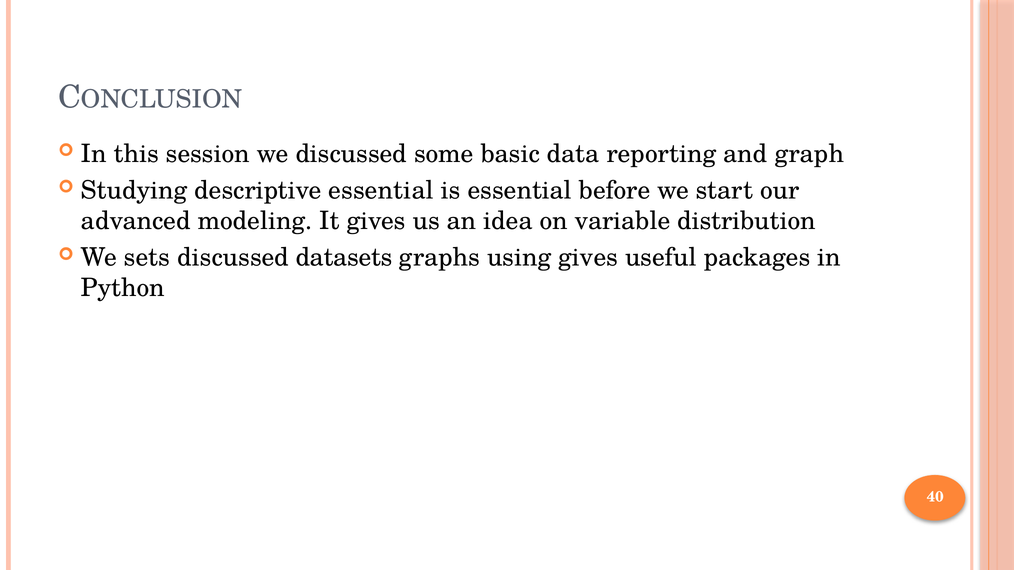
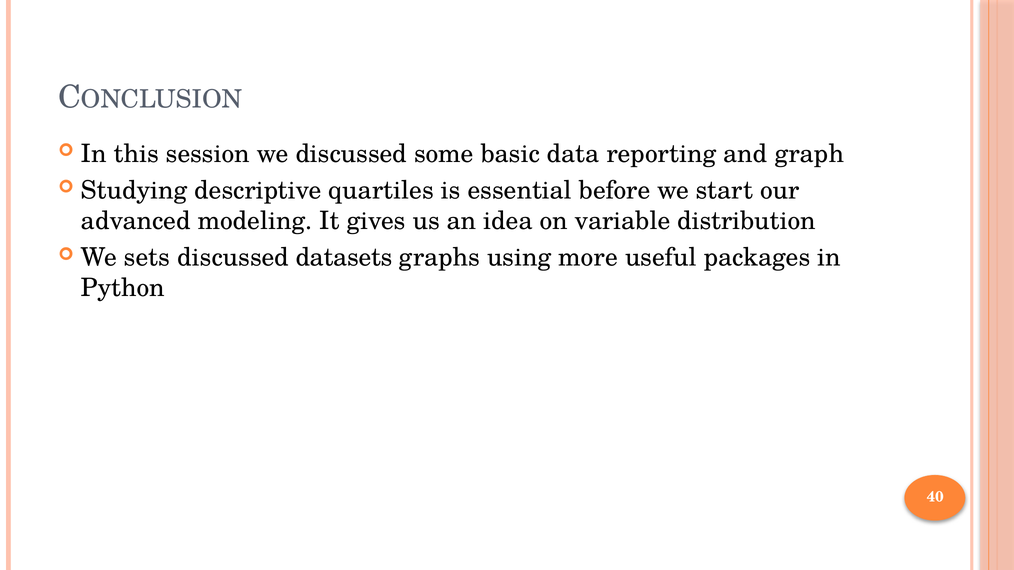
descriptive essential: essential -> quartiles
using gives: gives -> more
